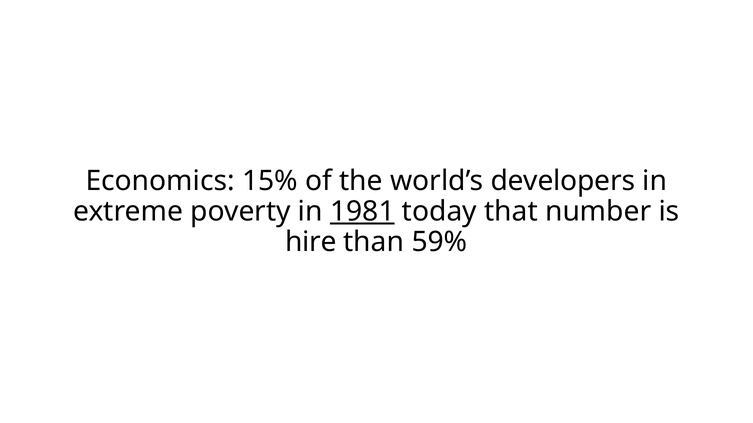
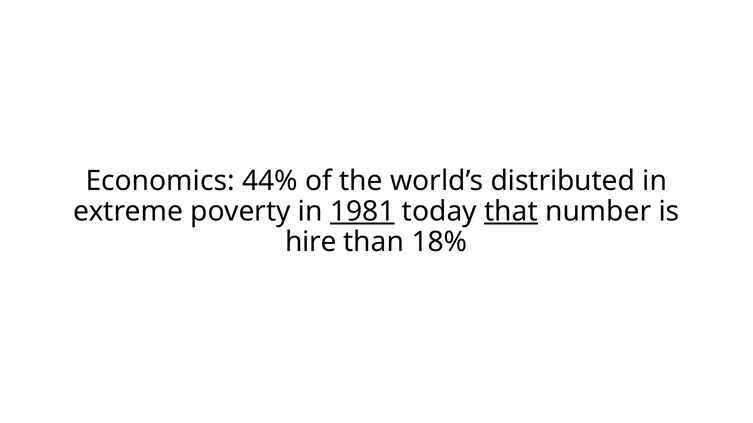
15%: 15% -> 44%
developers: developers -> distributed
that underline: none -> present
59%: 59% -> 18%
